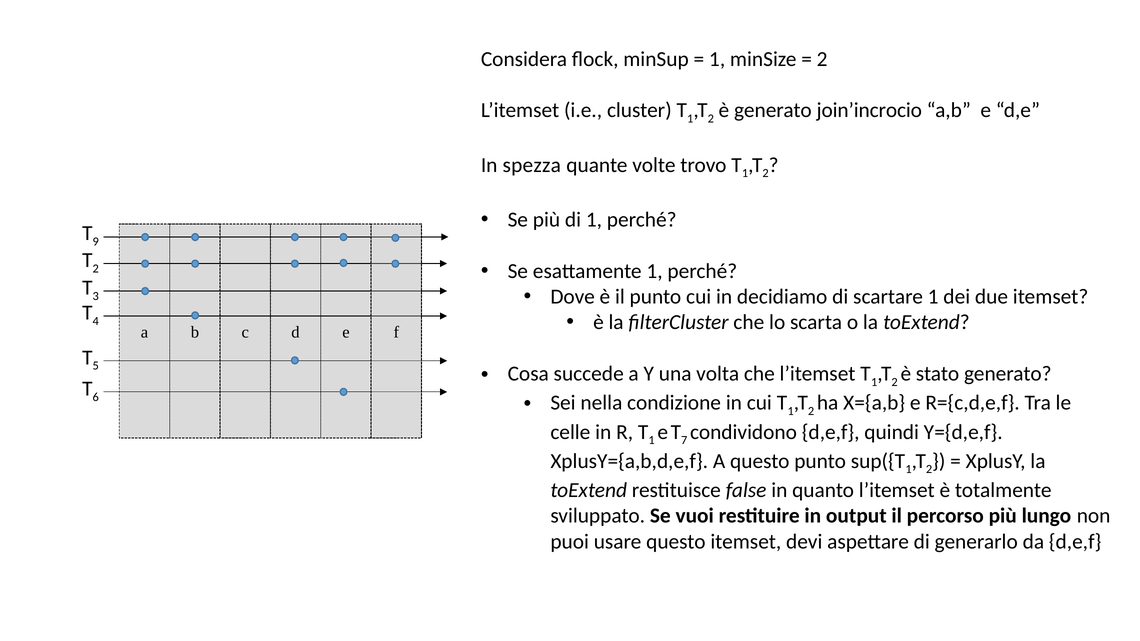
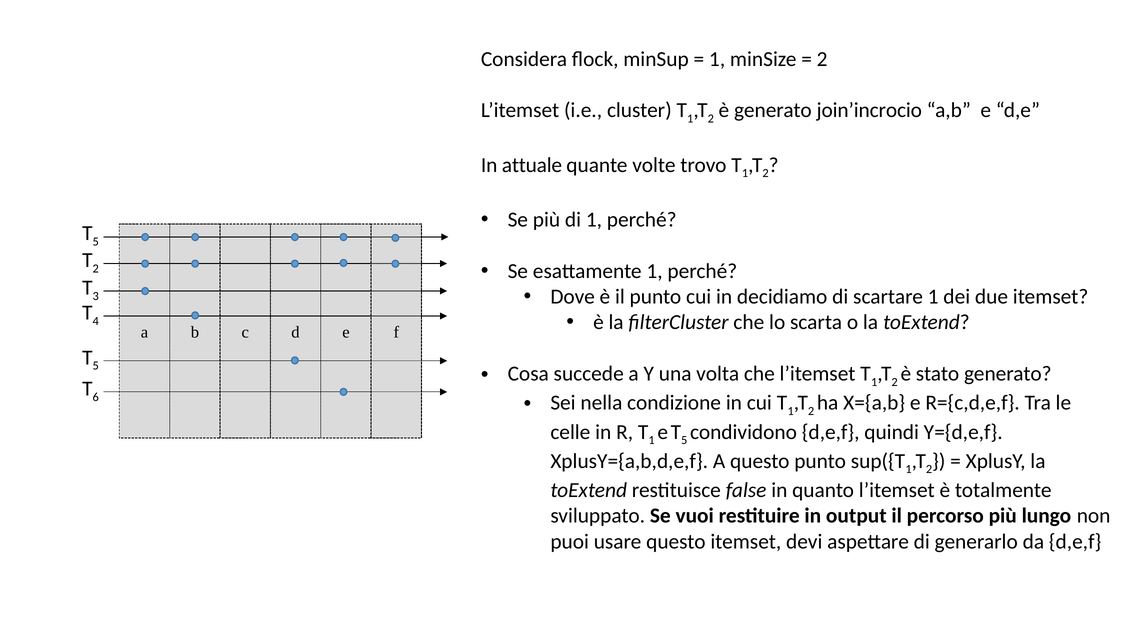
spezza: spezza -> attuale
9 at (96, 242): 9 -> 5
7 at (684, 440): 7 -> 5
